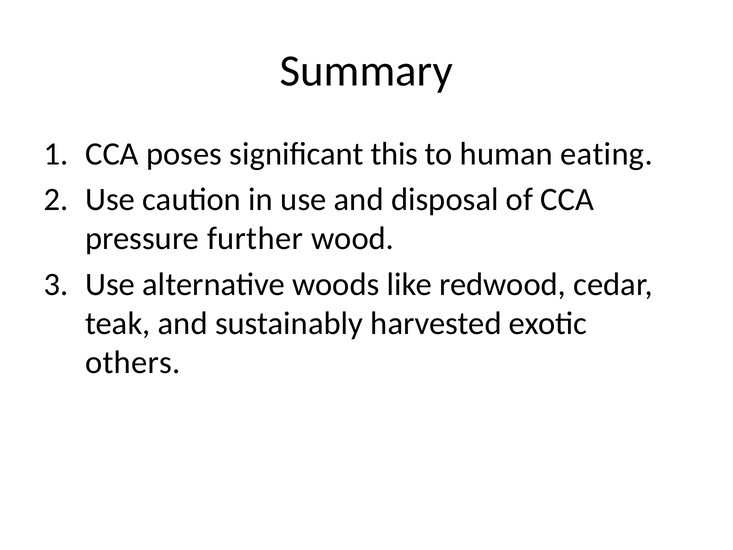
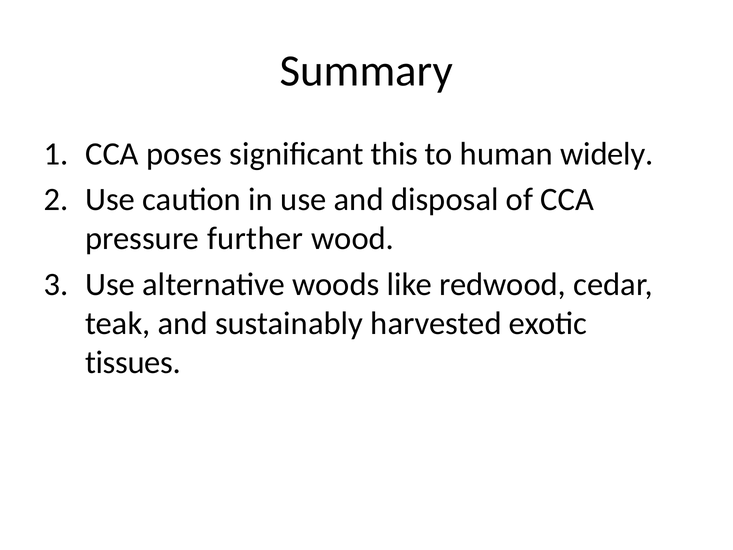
eating: eating -> widely
others: others -> tissues
